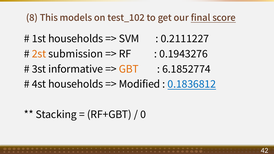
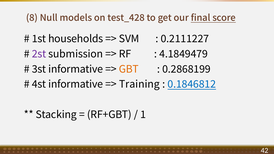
This: This -> Null
test_102: test_102 -> test_428
2st colour: orange -> purple
0.1943276: 0.1943276 -> 4.1849479
6.1852774: 6.1852774 -> 0.2868199
4st households: households -> informative
Modified: Modified -> Training
0.1836812: 0.1836812 -> 0.1846812
0: 0 -> 1
